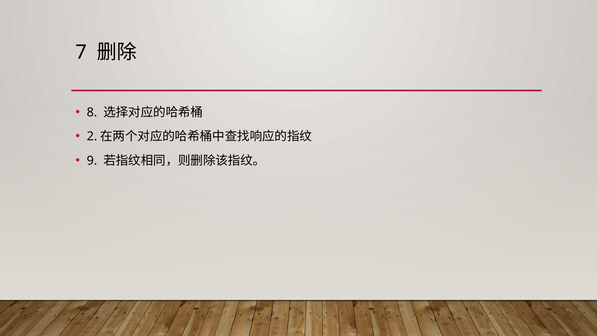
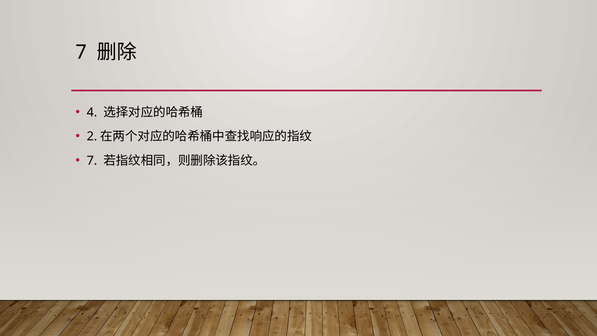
8: 8 -> 4
9 at (92, 161): 9 -> 7
